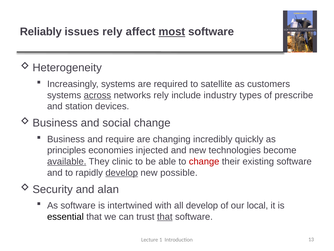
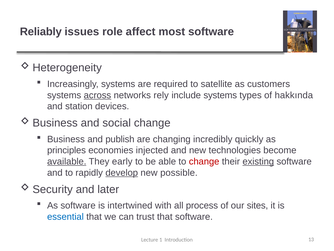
issues rely: rely -> role
most underline: present -> none
include industry: industry -> systems
prescribe: prescribe -> hakkında
require: require -> publish
clinic: clinic -> early
existing underline: none -> present
alan: alan -> later
all develop: develop -> process
local: local -> sites
essential colour: black -> blue
that at (165, 216) underline: present -> none
